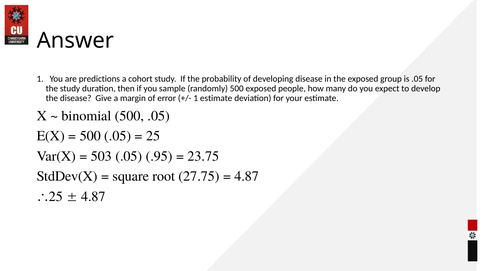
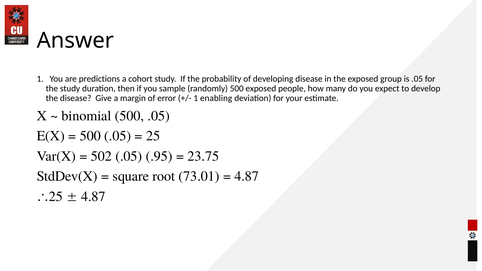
1 estimate: estimate -> enabling
503: 503 -> 502
27.75: 27.75 -> 73.01
